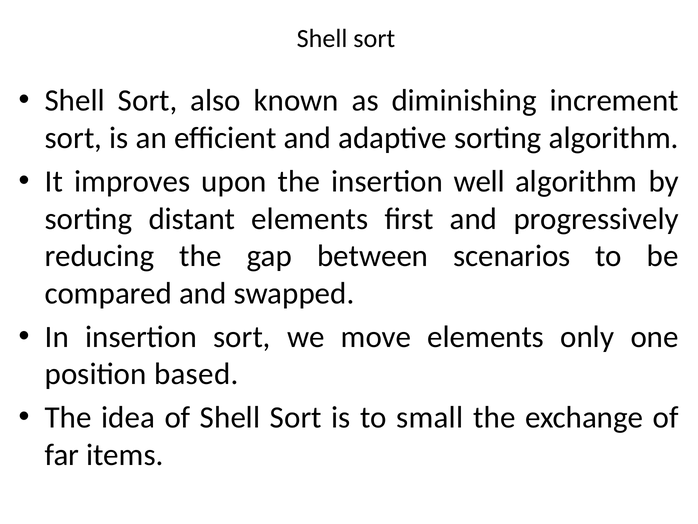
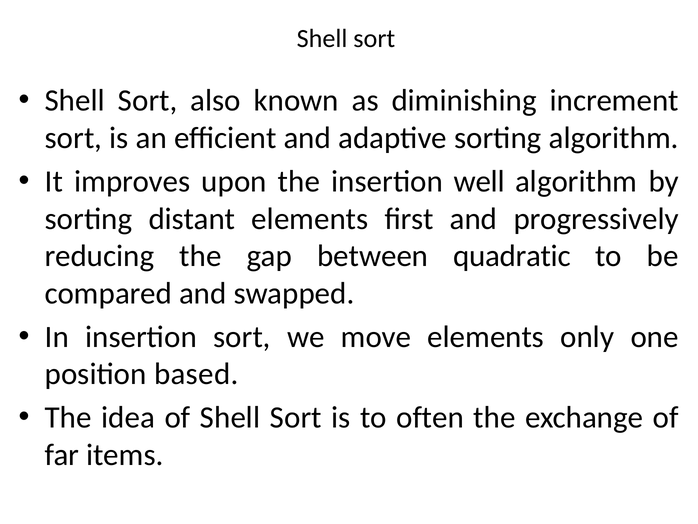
scenarios: scenarios -> quadratic
small: small -> often
